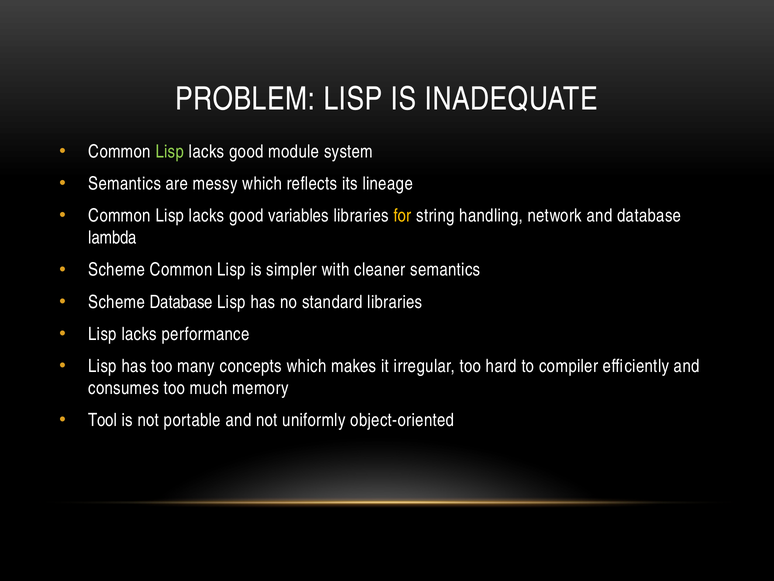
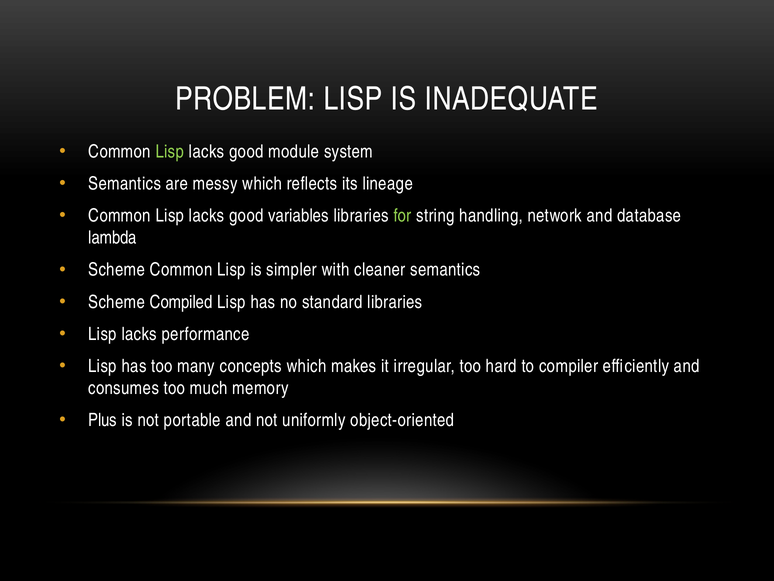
for colour: yellow -> light green
Scheme Database: Database -> Compiled
Tool: Tool -> Plus
